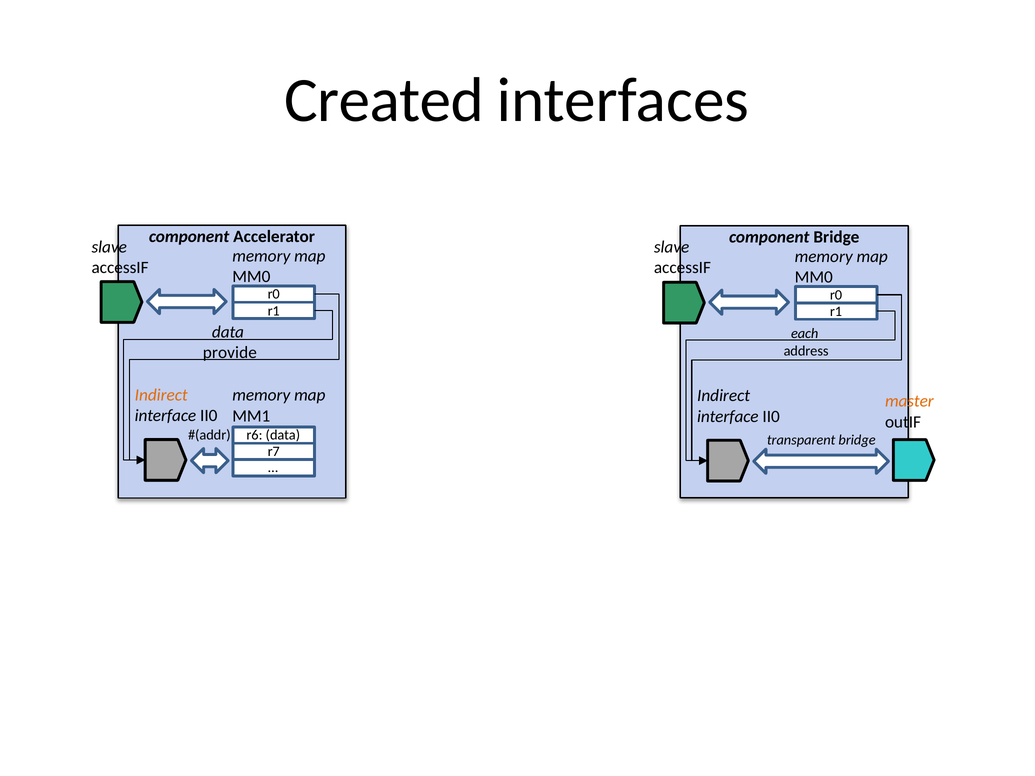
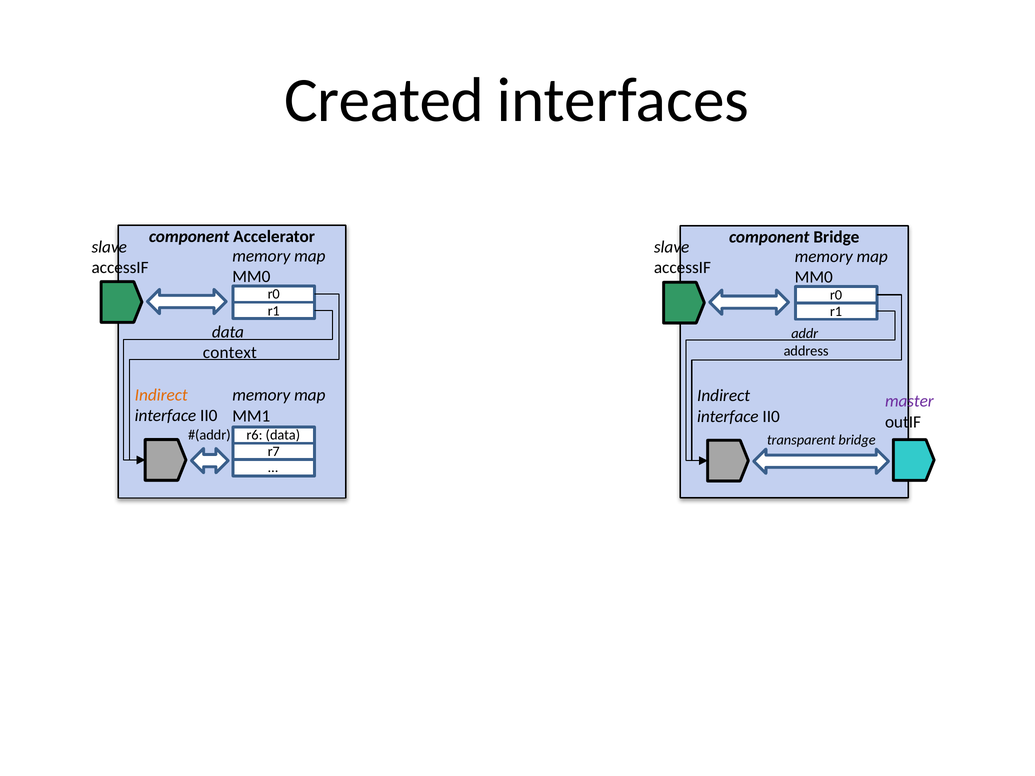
each: each -> addr
provide: provide -> context
master colour: orange -> purple
